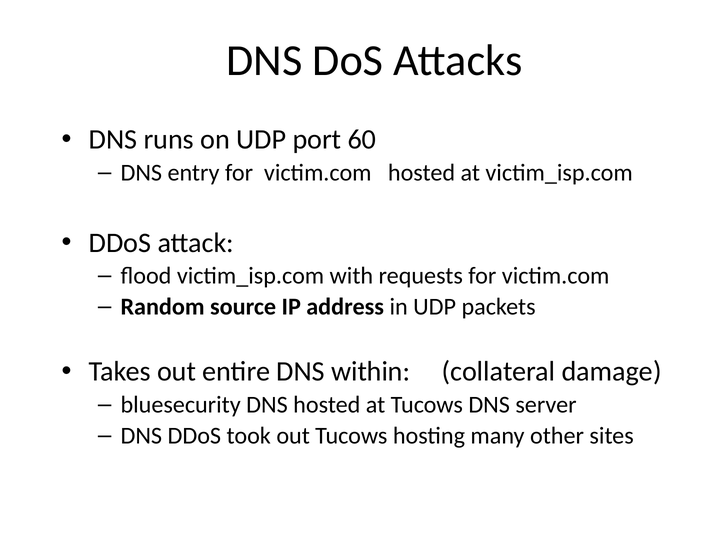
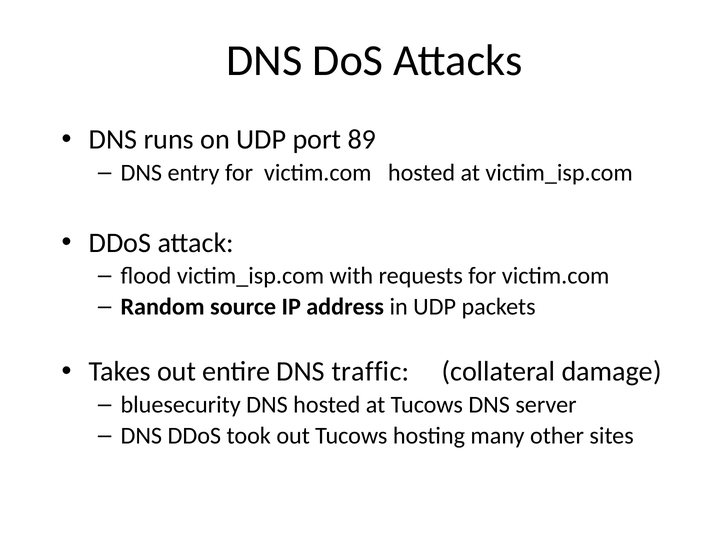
60: 60 -> 89
within: within -> traffic
